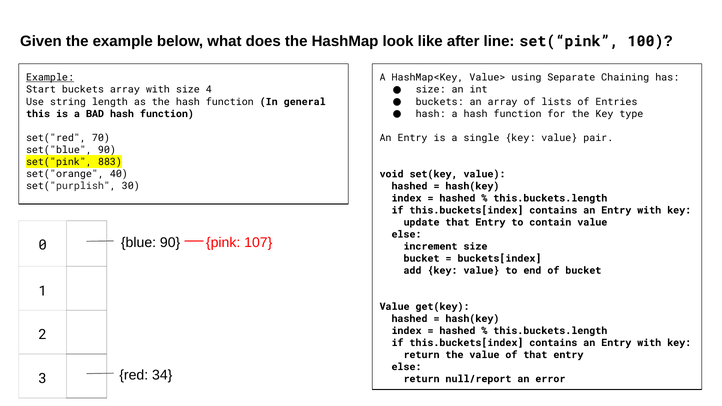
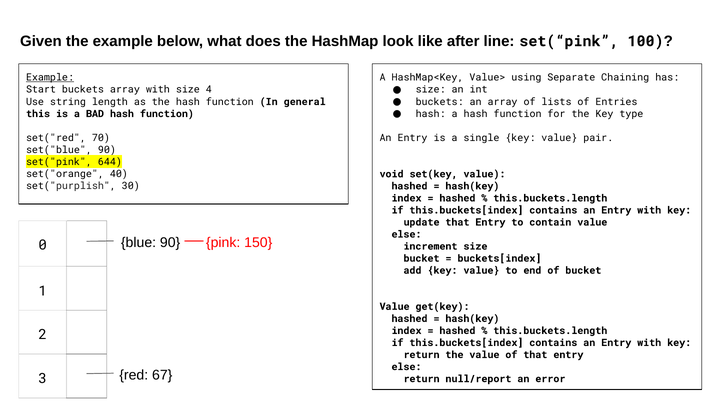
883: 883 -> 644
107: 107 -> 150
34: 34 -> 67
